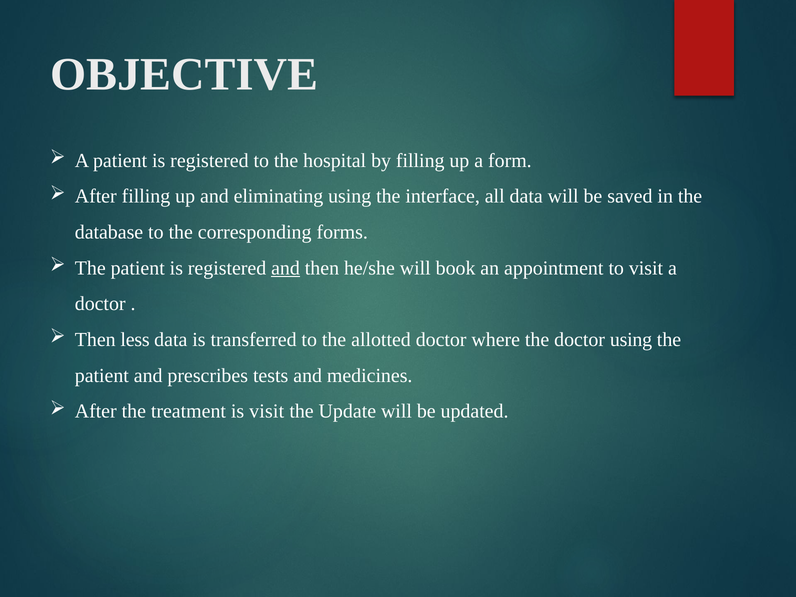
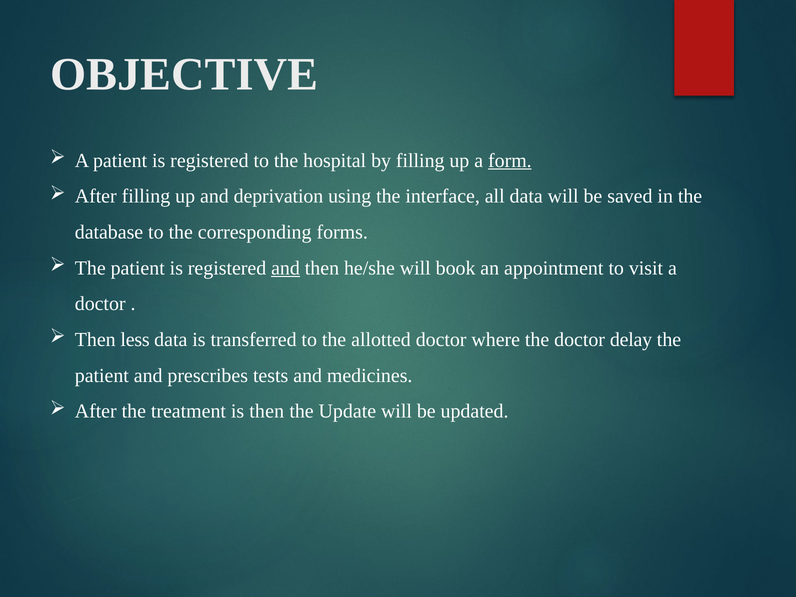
form underline: none -> present
eliminating: eliminating -> deprivation
doctor using: using -> delay
is visit: visit -> then
